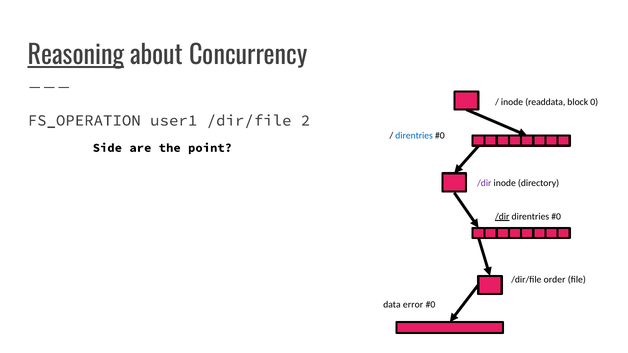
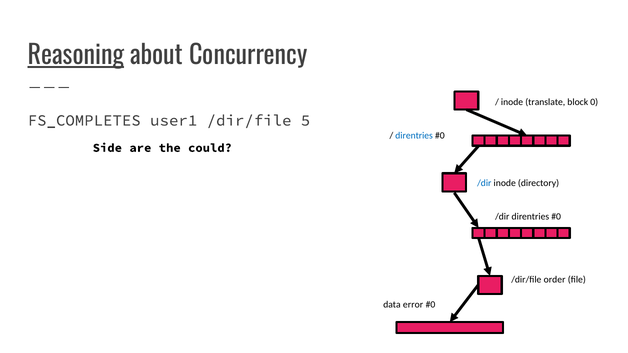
readdata: readdata -> translate
FS_OPERATION: FS_OPERATION -> FS_COMPLETES
2: 2 -> 5
point: point -> could
/dir at (484, 183) colour: purple -> blue
/dir at (502, 217) underline: present -> none
